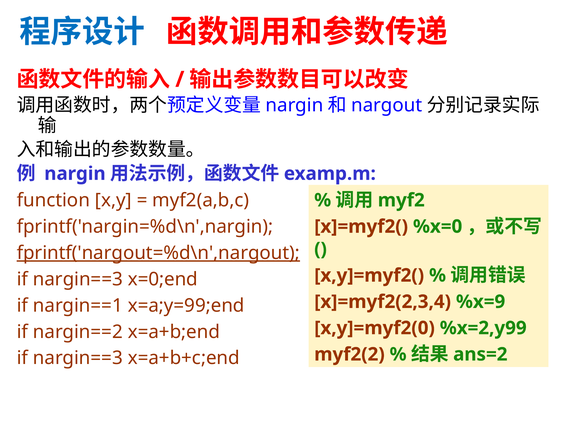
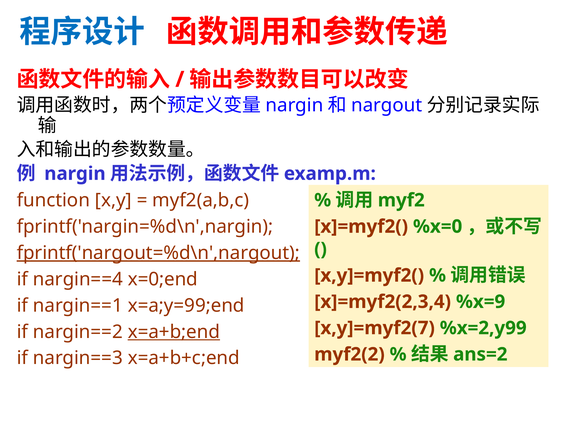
nargin==3 at (78, 279): nargin==3 -> nargin==4
x,y]=myf2(0: x,y]=myf2(0 -> x,y]=myf2(7
x=a+b;end underline: none -> present
